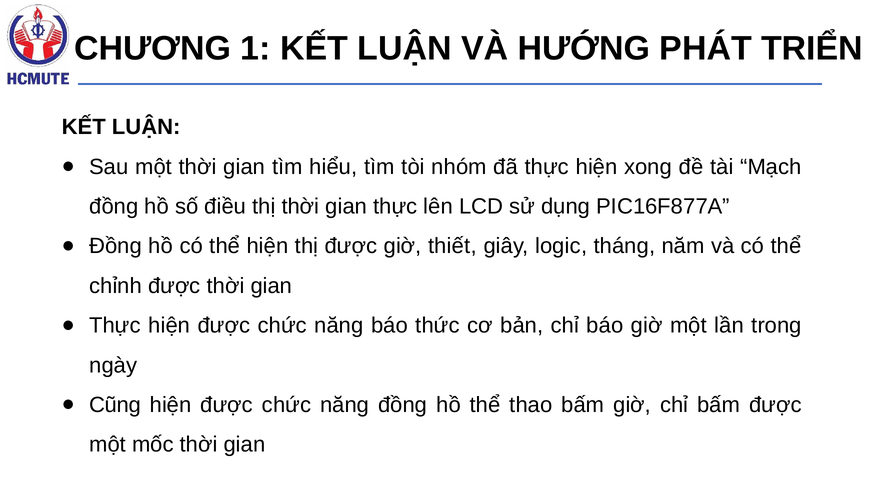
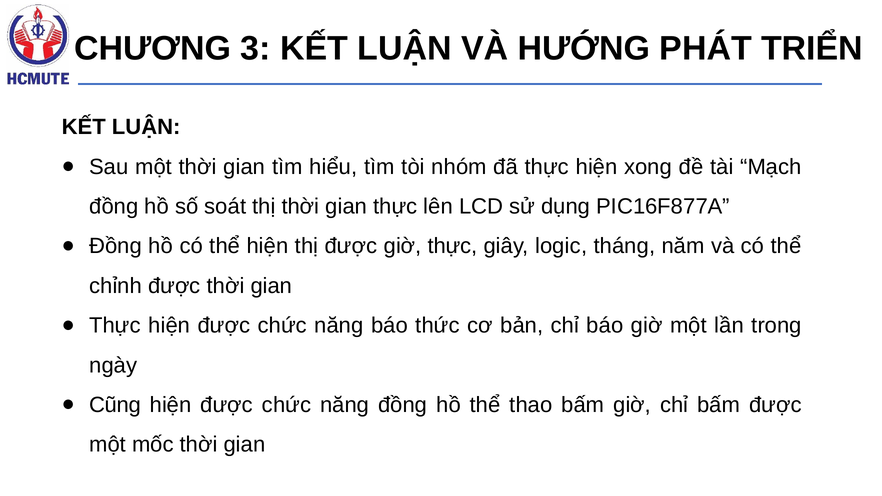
1: 1 -> 3
điều: điều -> soát
giờ thiết: thiết -> thực
